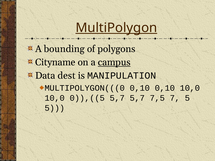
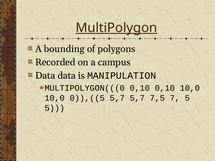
Cityname: Cityname -> Recorded
campus underline: present -> none
Data dest: dest -> data
